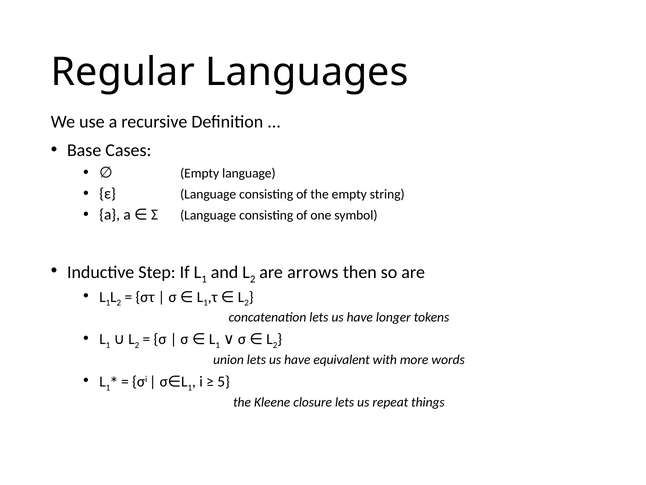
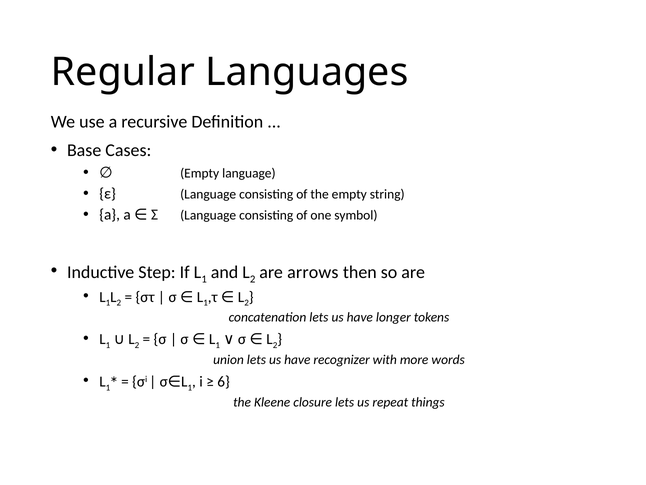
equivalent: equivalent -> recognizer
5: 5 -> 6
